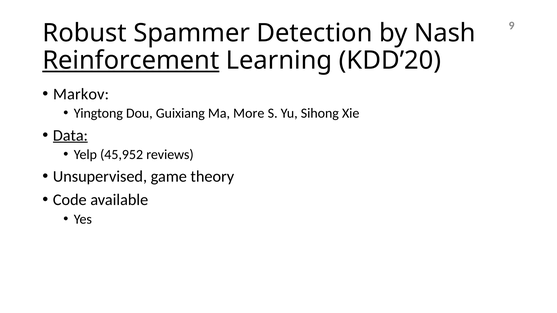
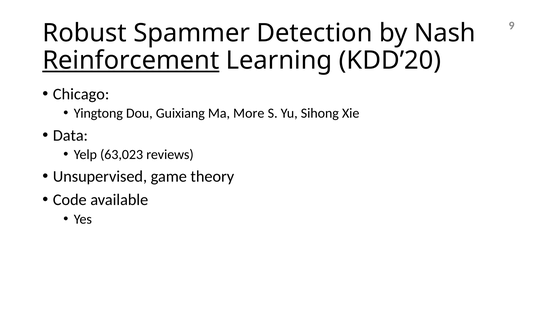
Markov: Markov -> Chicago
Data underline: present -> none
45,952: 45,952 -> 63,023
